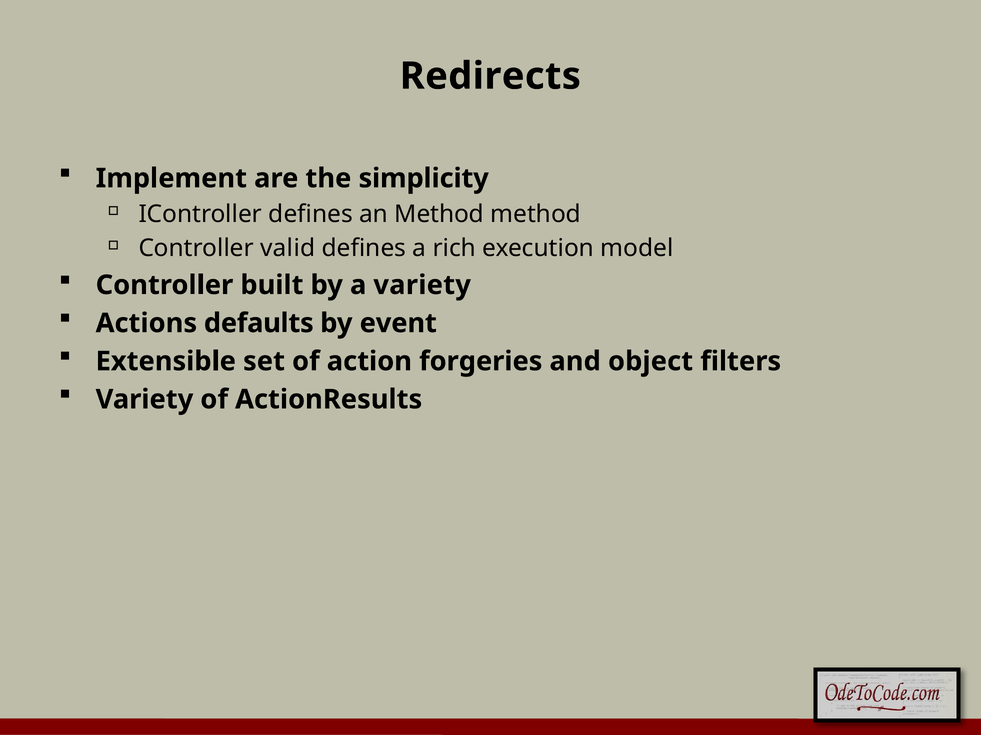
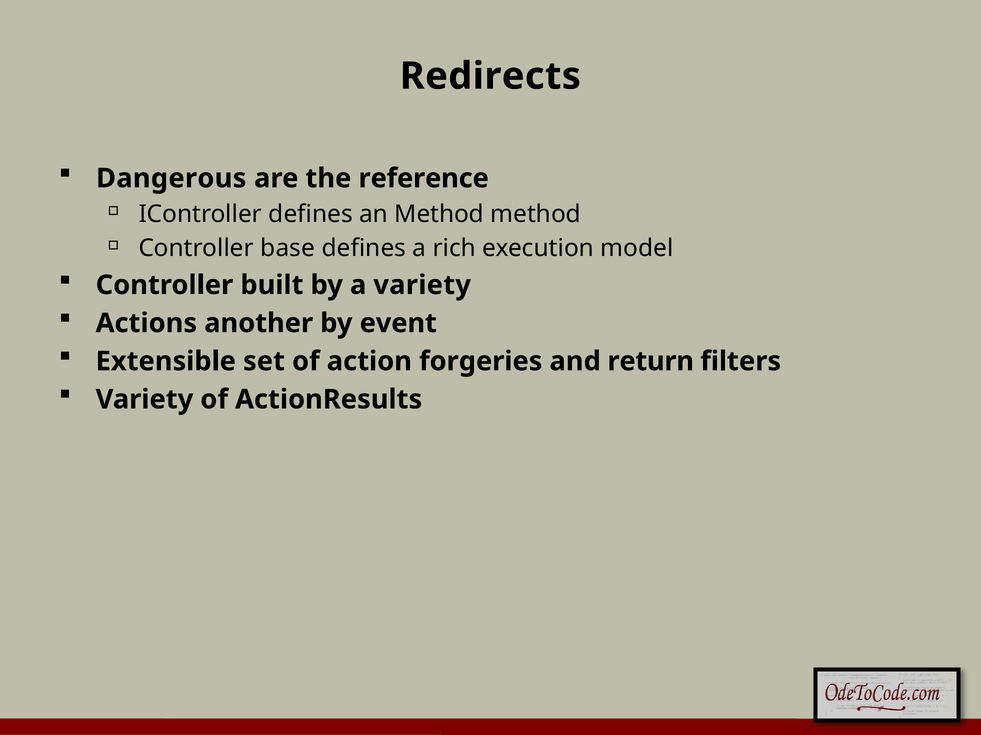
Implement: Implement -> Dangerous
simplicity: simplicity -> reference
valid: valid -> base
defaults: defaults -> another
object: object -> return
